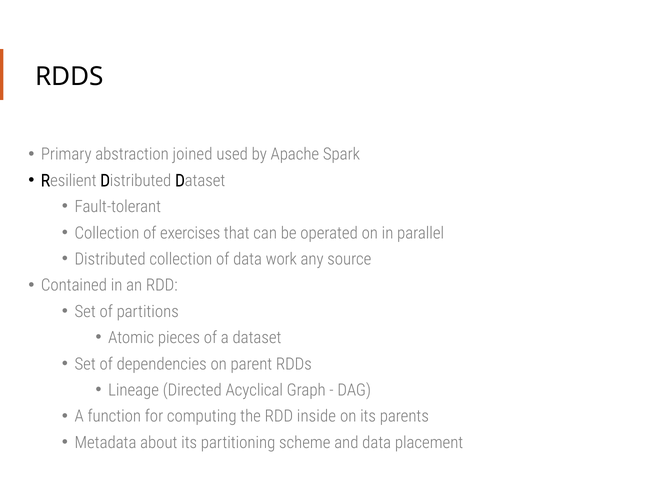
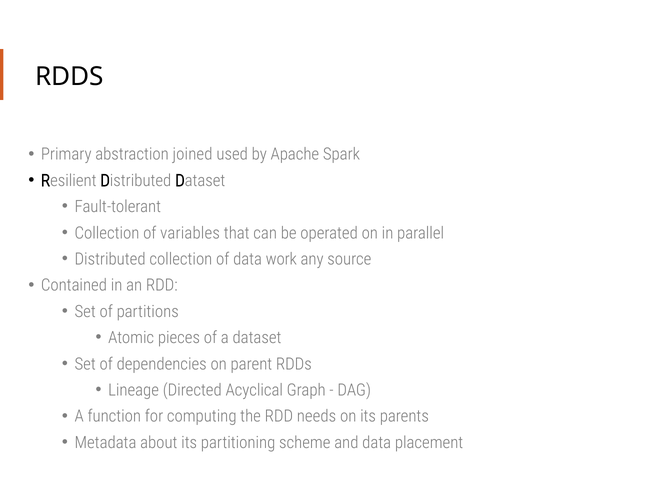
exercises: exercises -> variables
inside: inside -> needs
